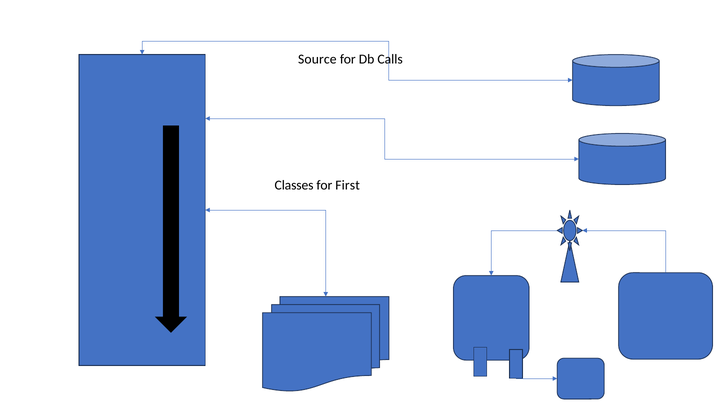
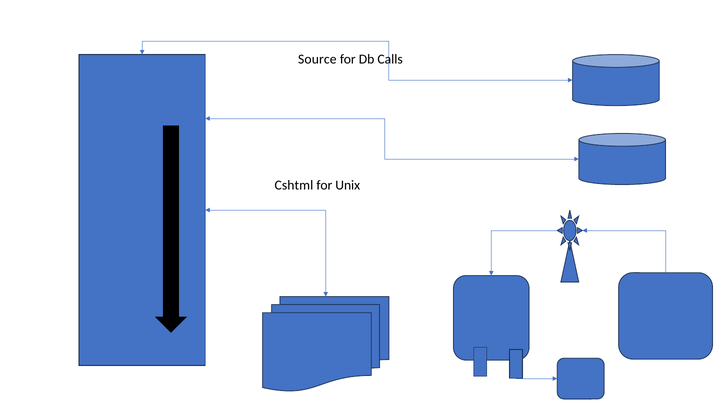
Classes: Classes -> Cshtml
First: First -> Unix
